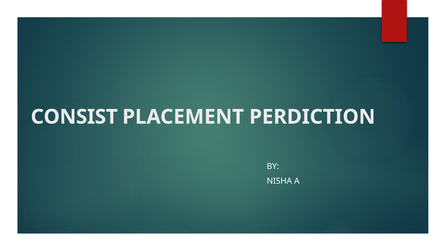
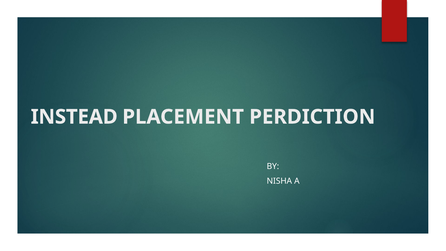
CONSIST: CONSIST -> INSTEAD
